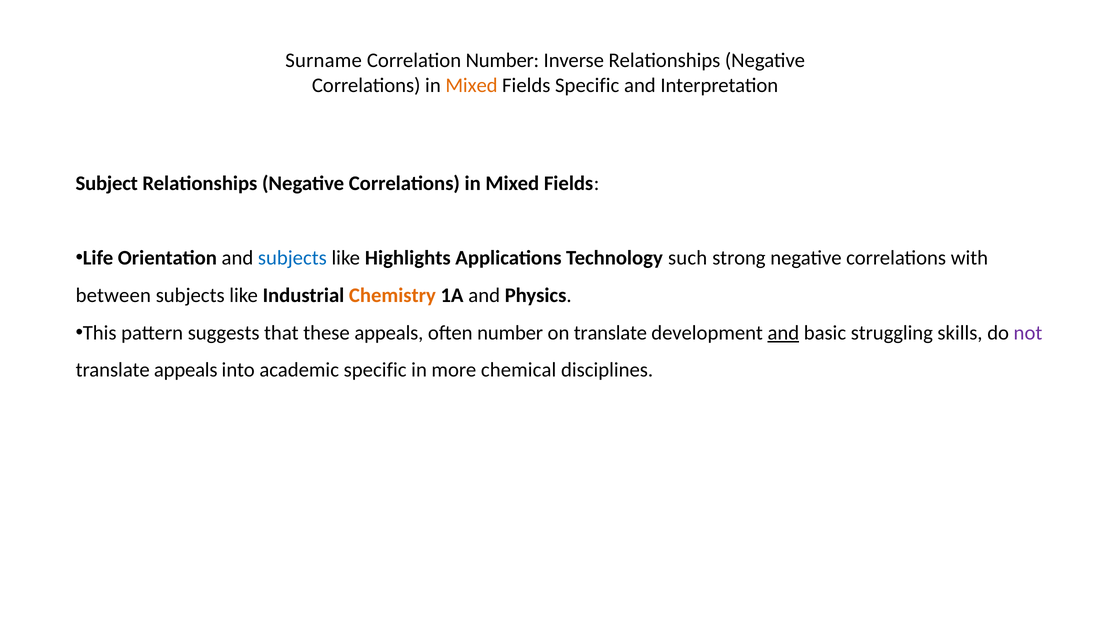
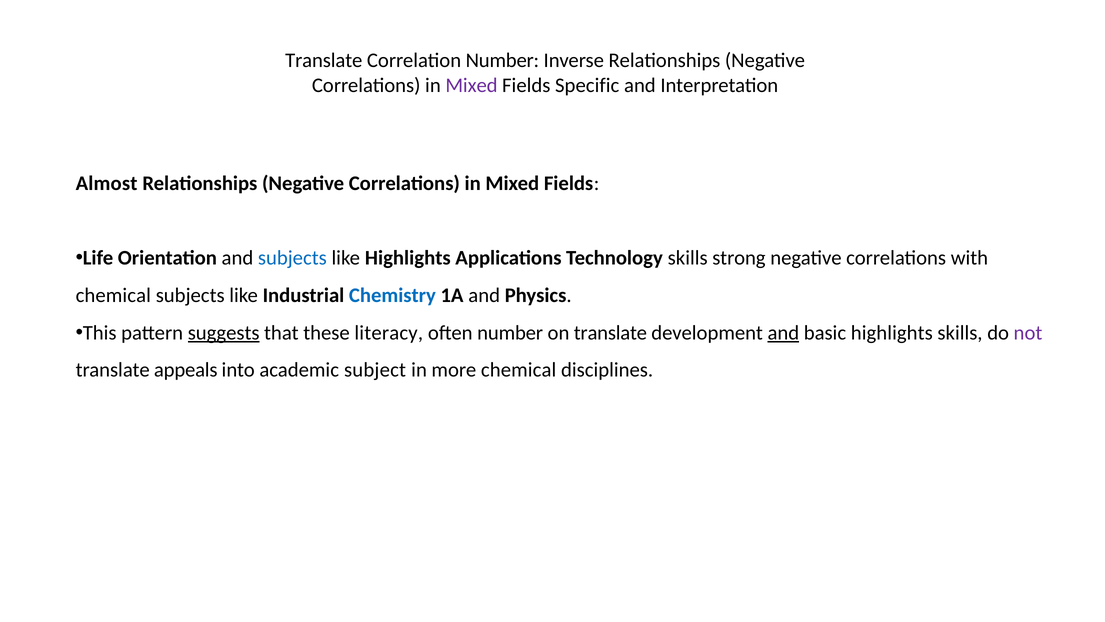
Surname at (324, 60): Surname -> Translate
Mixed at (472, 85) colour: orange -> purple
Subject: Subject -> Almost
Technology such: such -> skills
between at (113, 295): between -> chemical
Chemistry colour: orange -> blue
suggests underline: none -> present
these appeals: appeals -> literacy
basic struggling: struggling -> highlights
academic specific: specific -> subject
